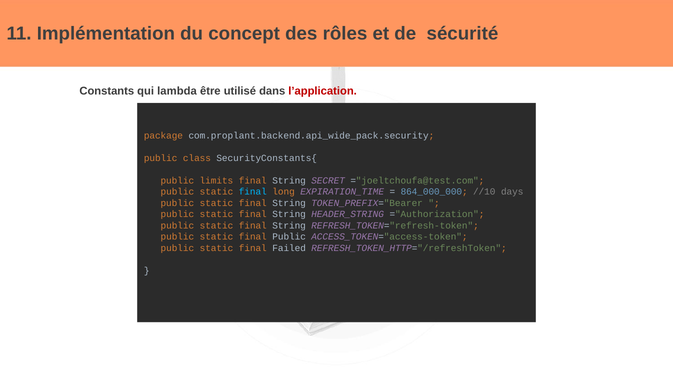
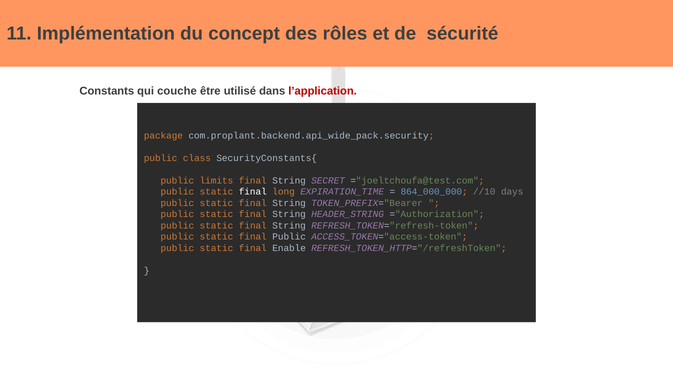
lambda: lambda -> couche
final at (253, 192) colour: light blue -> white
Failed: Failed -> Enable
